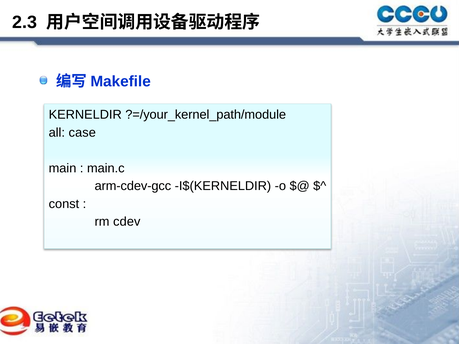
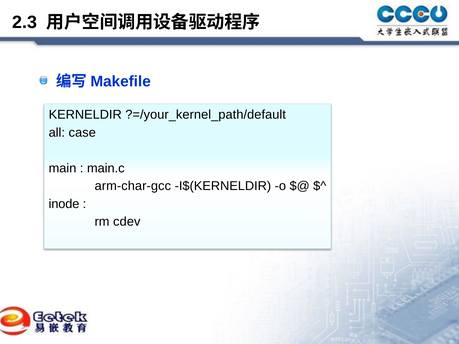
?=/your_kernel_path/module: ?=/your_kernel_path/module -> ?=/your_kernel_path/default
arm-cdev-gcc: arm-cdev-gcc -> arm-char-gcc
const: const -> inode
